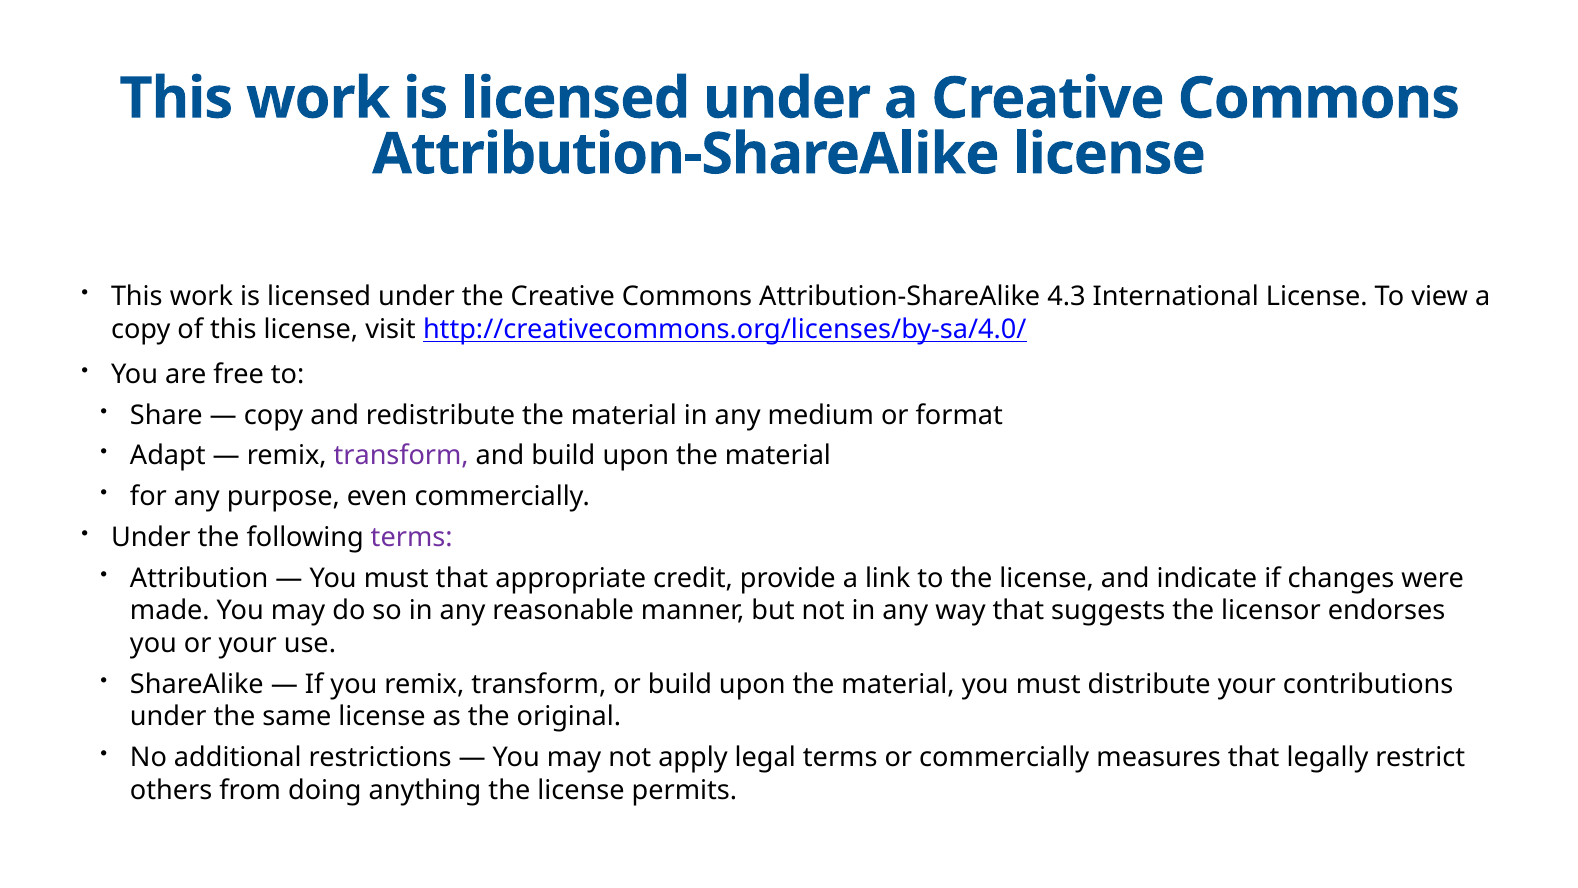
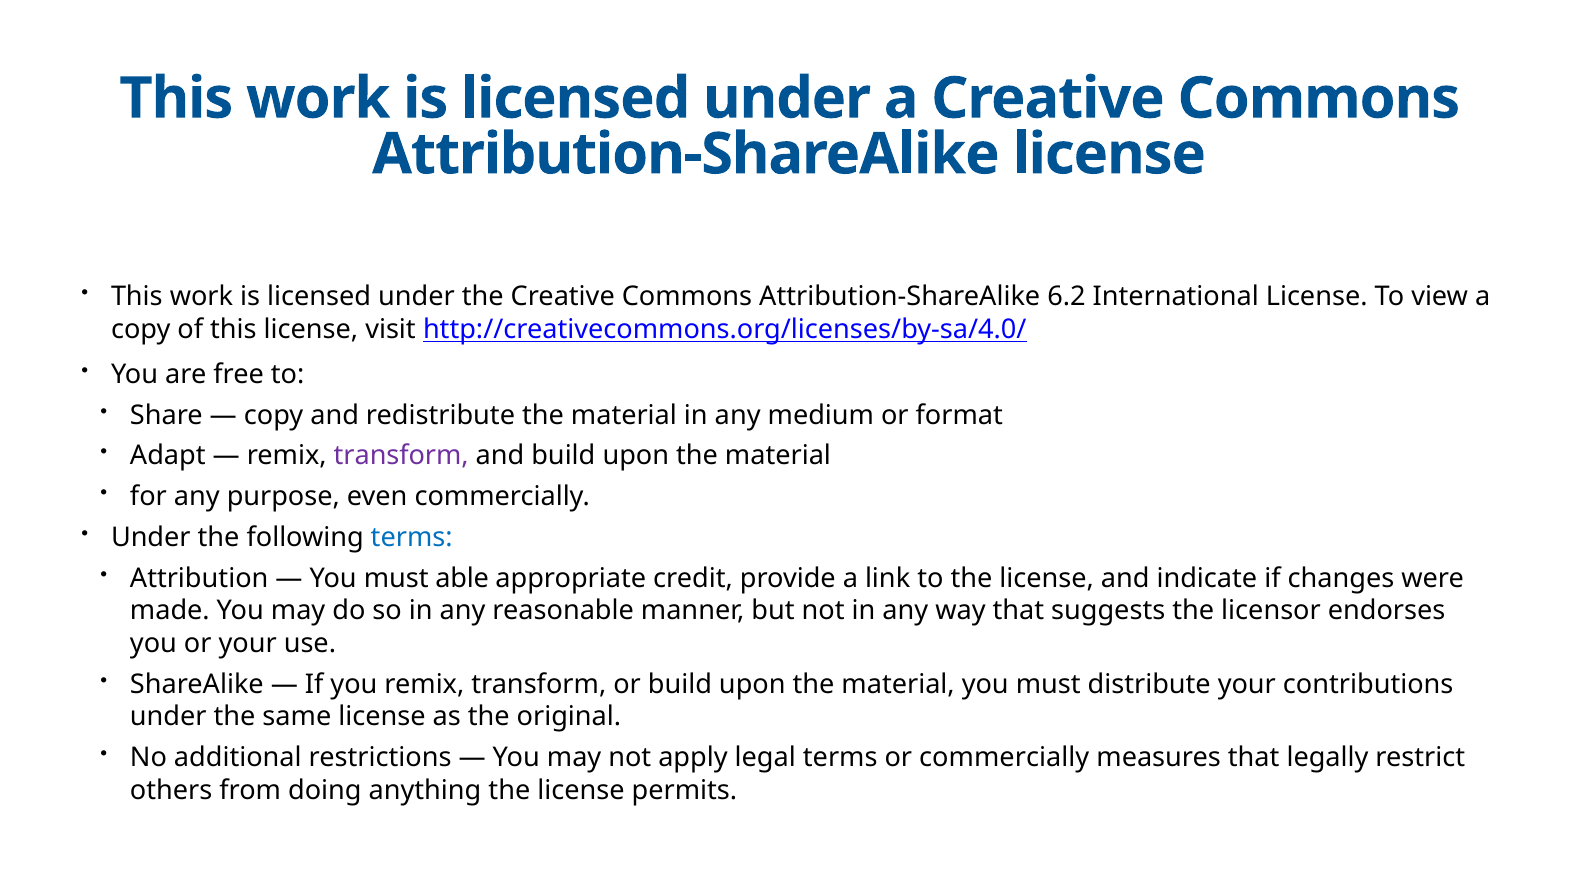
4.3: 4.3 -> 6.2
terms at (412, 537) colour: purple -> blue
must that: that -> able
